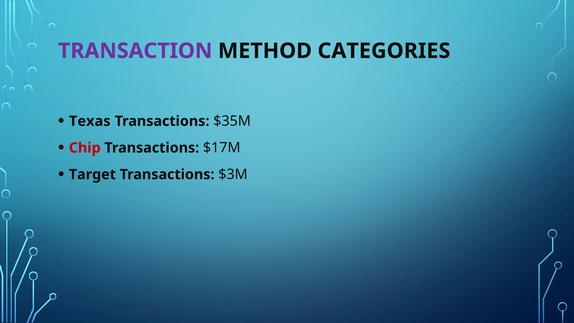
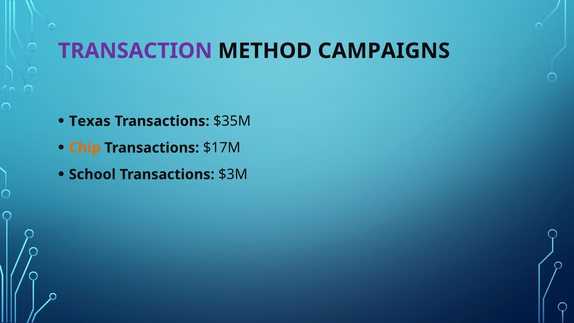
CATEGORIES: CATEGORIES -> CAMPAIGNS
Chip colour: red -> orange
Target: Target -> School
